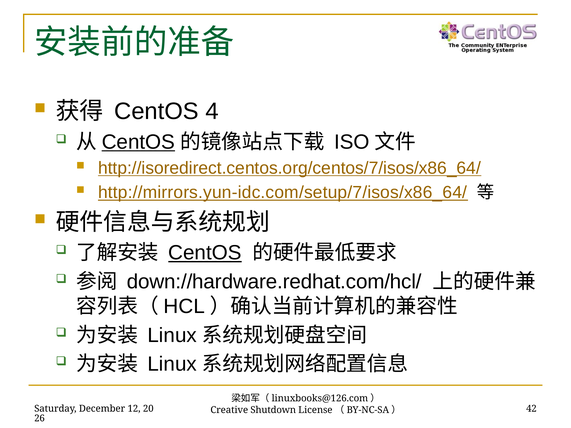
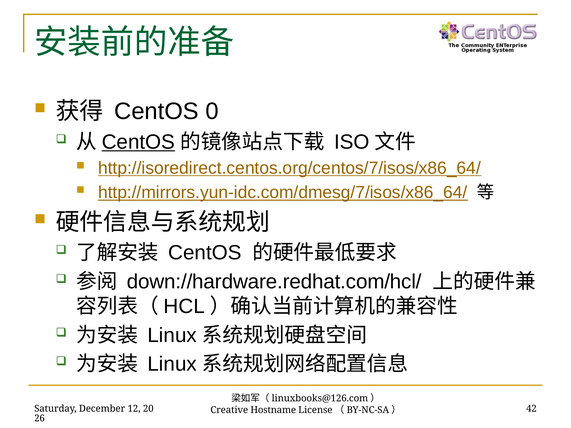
4: 4 -> 0
http://mirrors.yun-idc.com/setup/7/isos/x86_64/: http://mirrors.yun-idc.com/setup/7/isos/x86_64/ -> http://mirrors.yun-idc.com/dmesg/7/isos/x86_64/
CentOS at (205, 253) underline: present -> none
Shutdown: Shutdown -> Hostname
